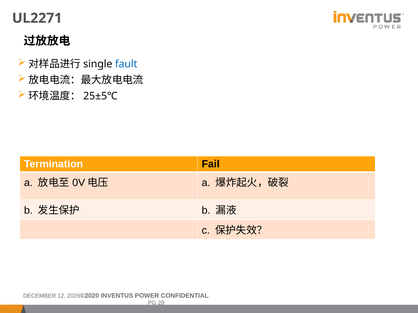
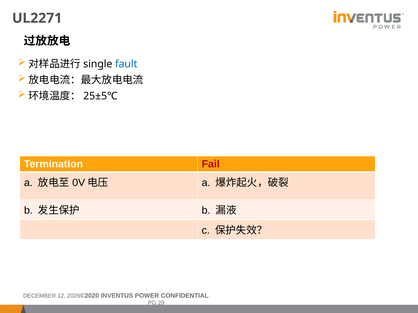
Fail colour: black -> red
